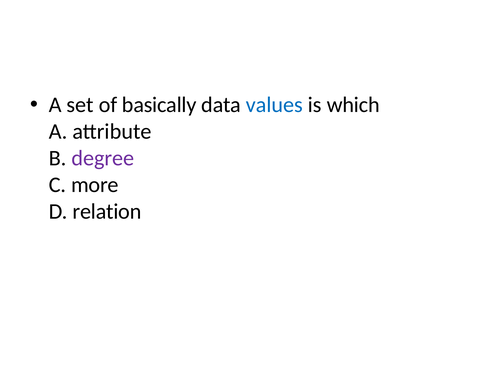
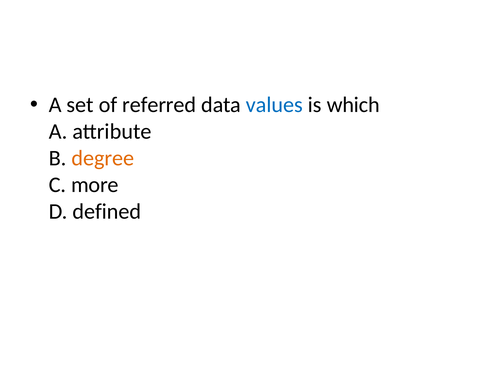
basically: basically -> referred
degree colour: purple -> orange
relation: relation -> defined
